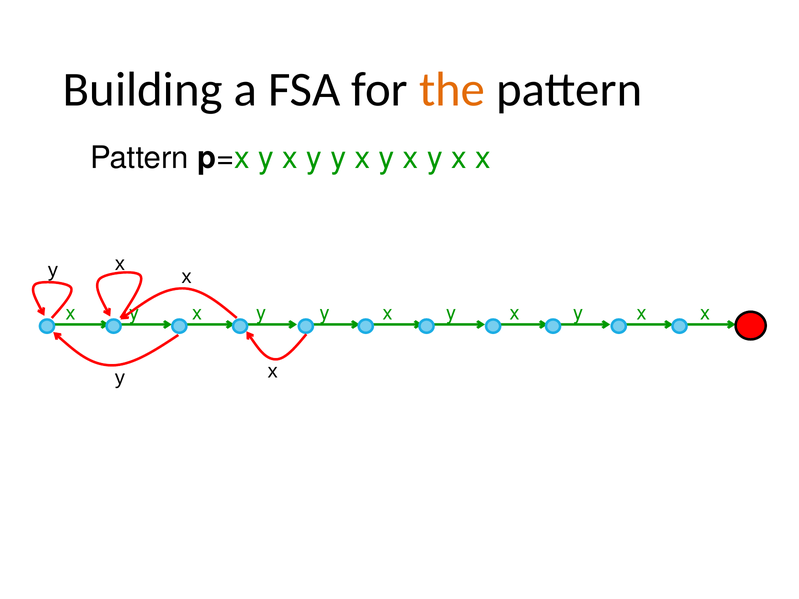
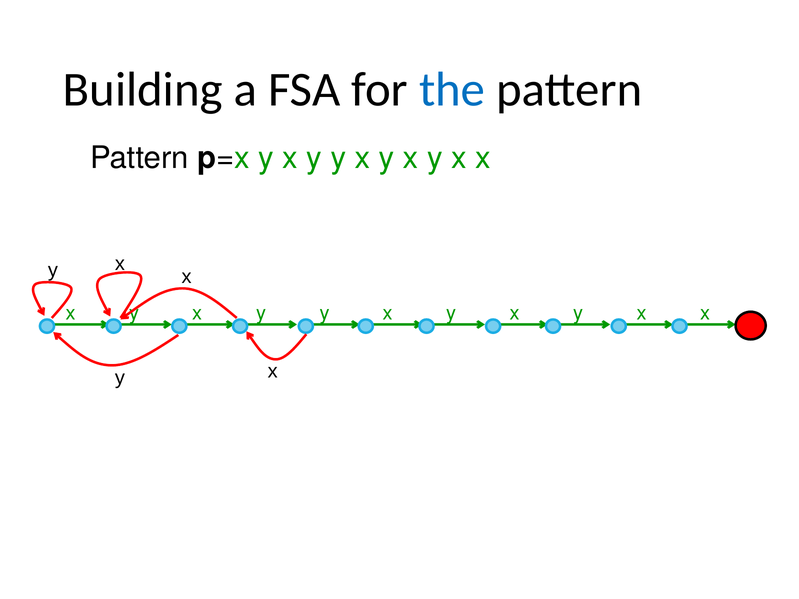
the colour: orange -> blue
